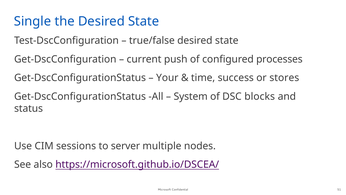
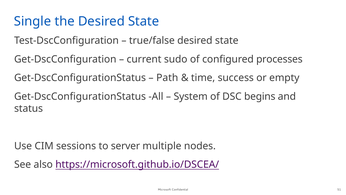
push: push -> sudo
Your: Your -> Path
stores: stores -> empty
blocks: blocks -> begins
